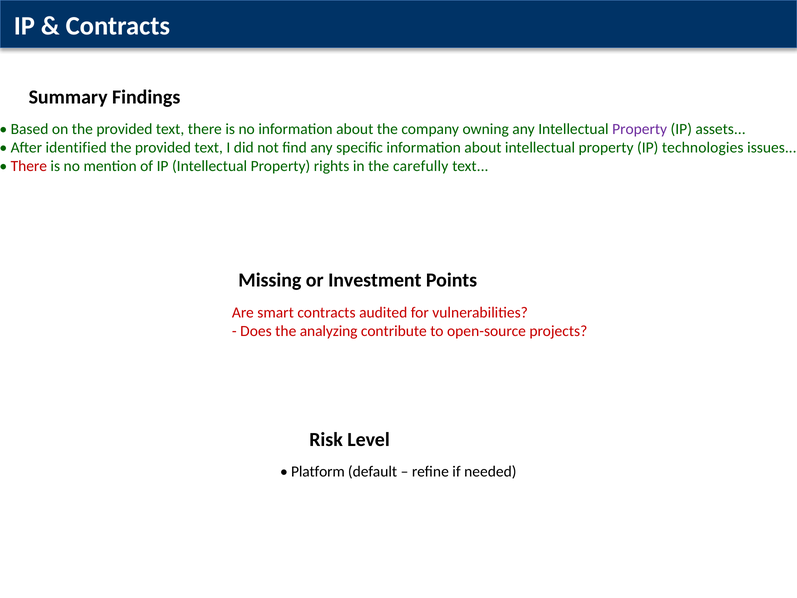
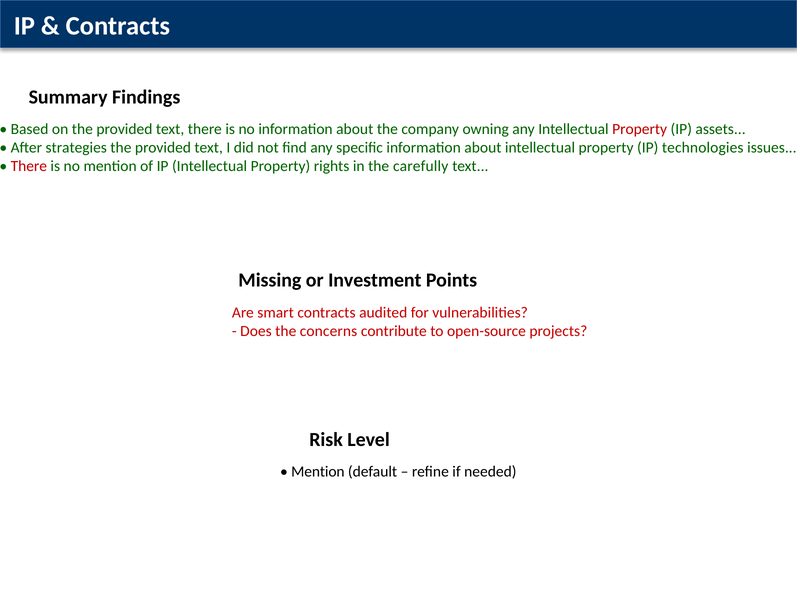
Property at (640, 129) colour: purple -> red
identified: identified -> strategies
analyzing: analyzing -> concerns
Platform at (318, 472): Platform -> Mention
